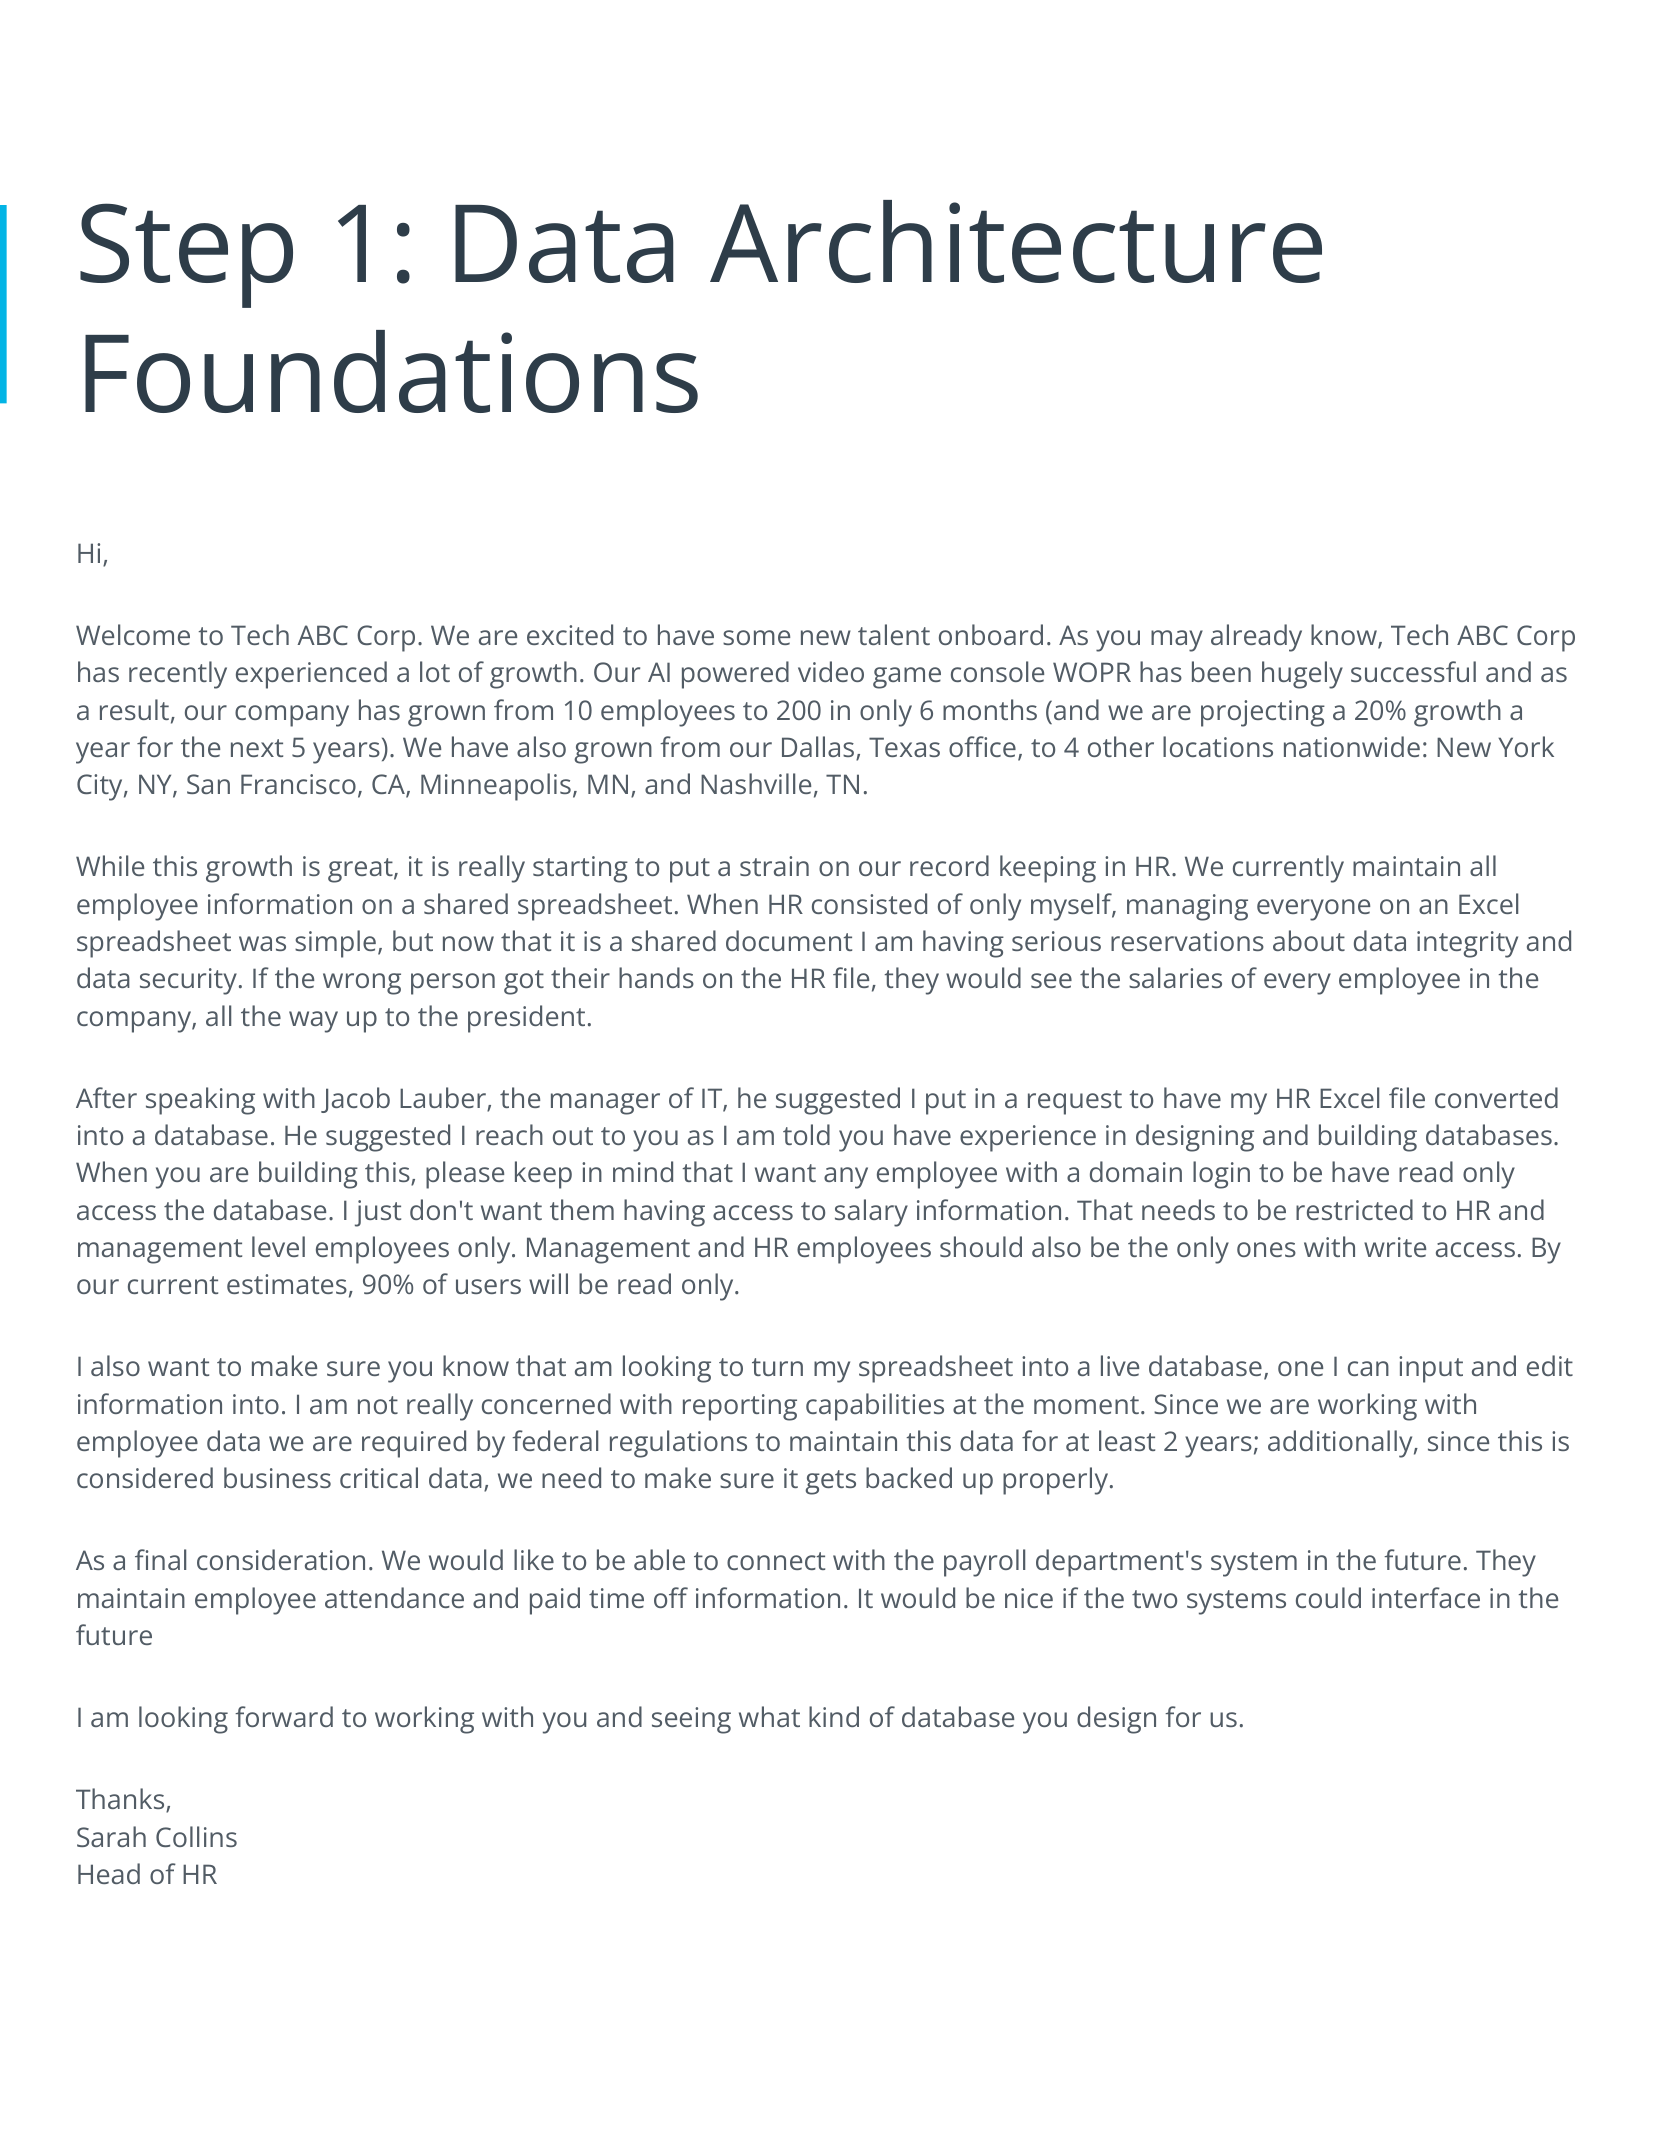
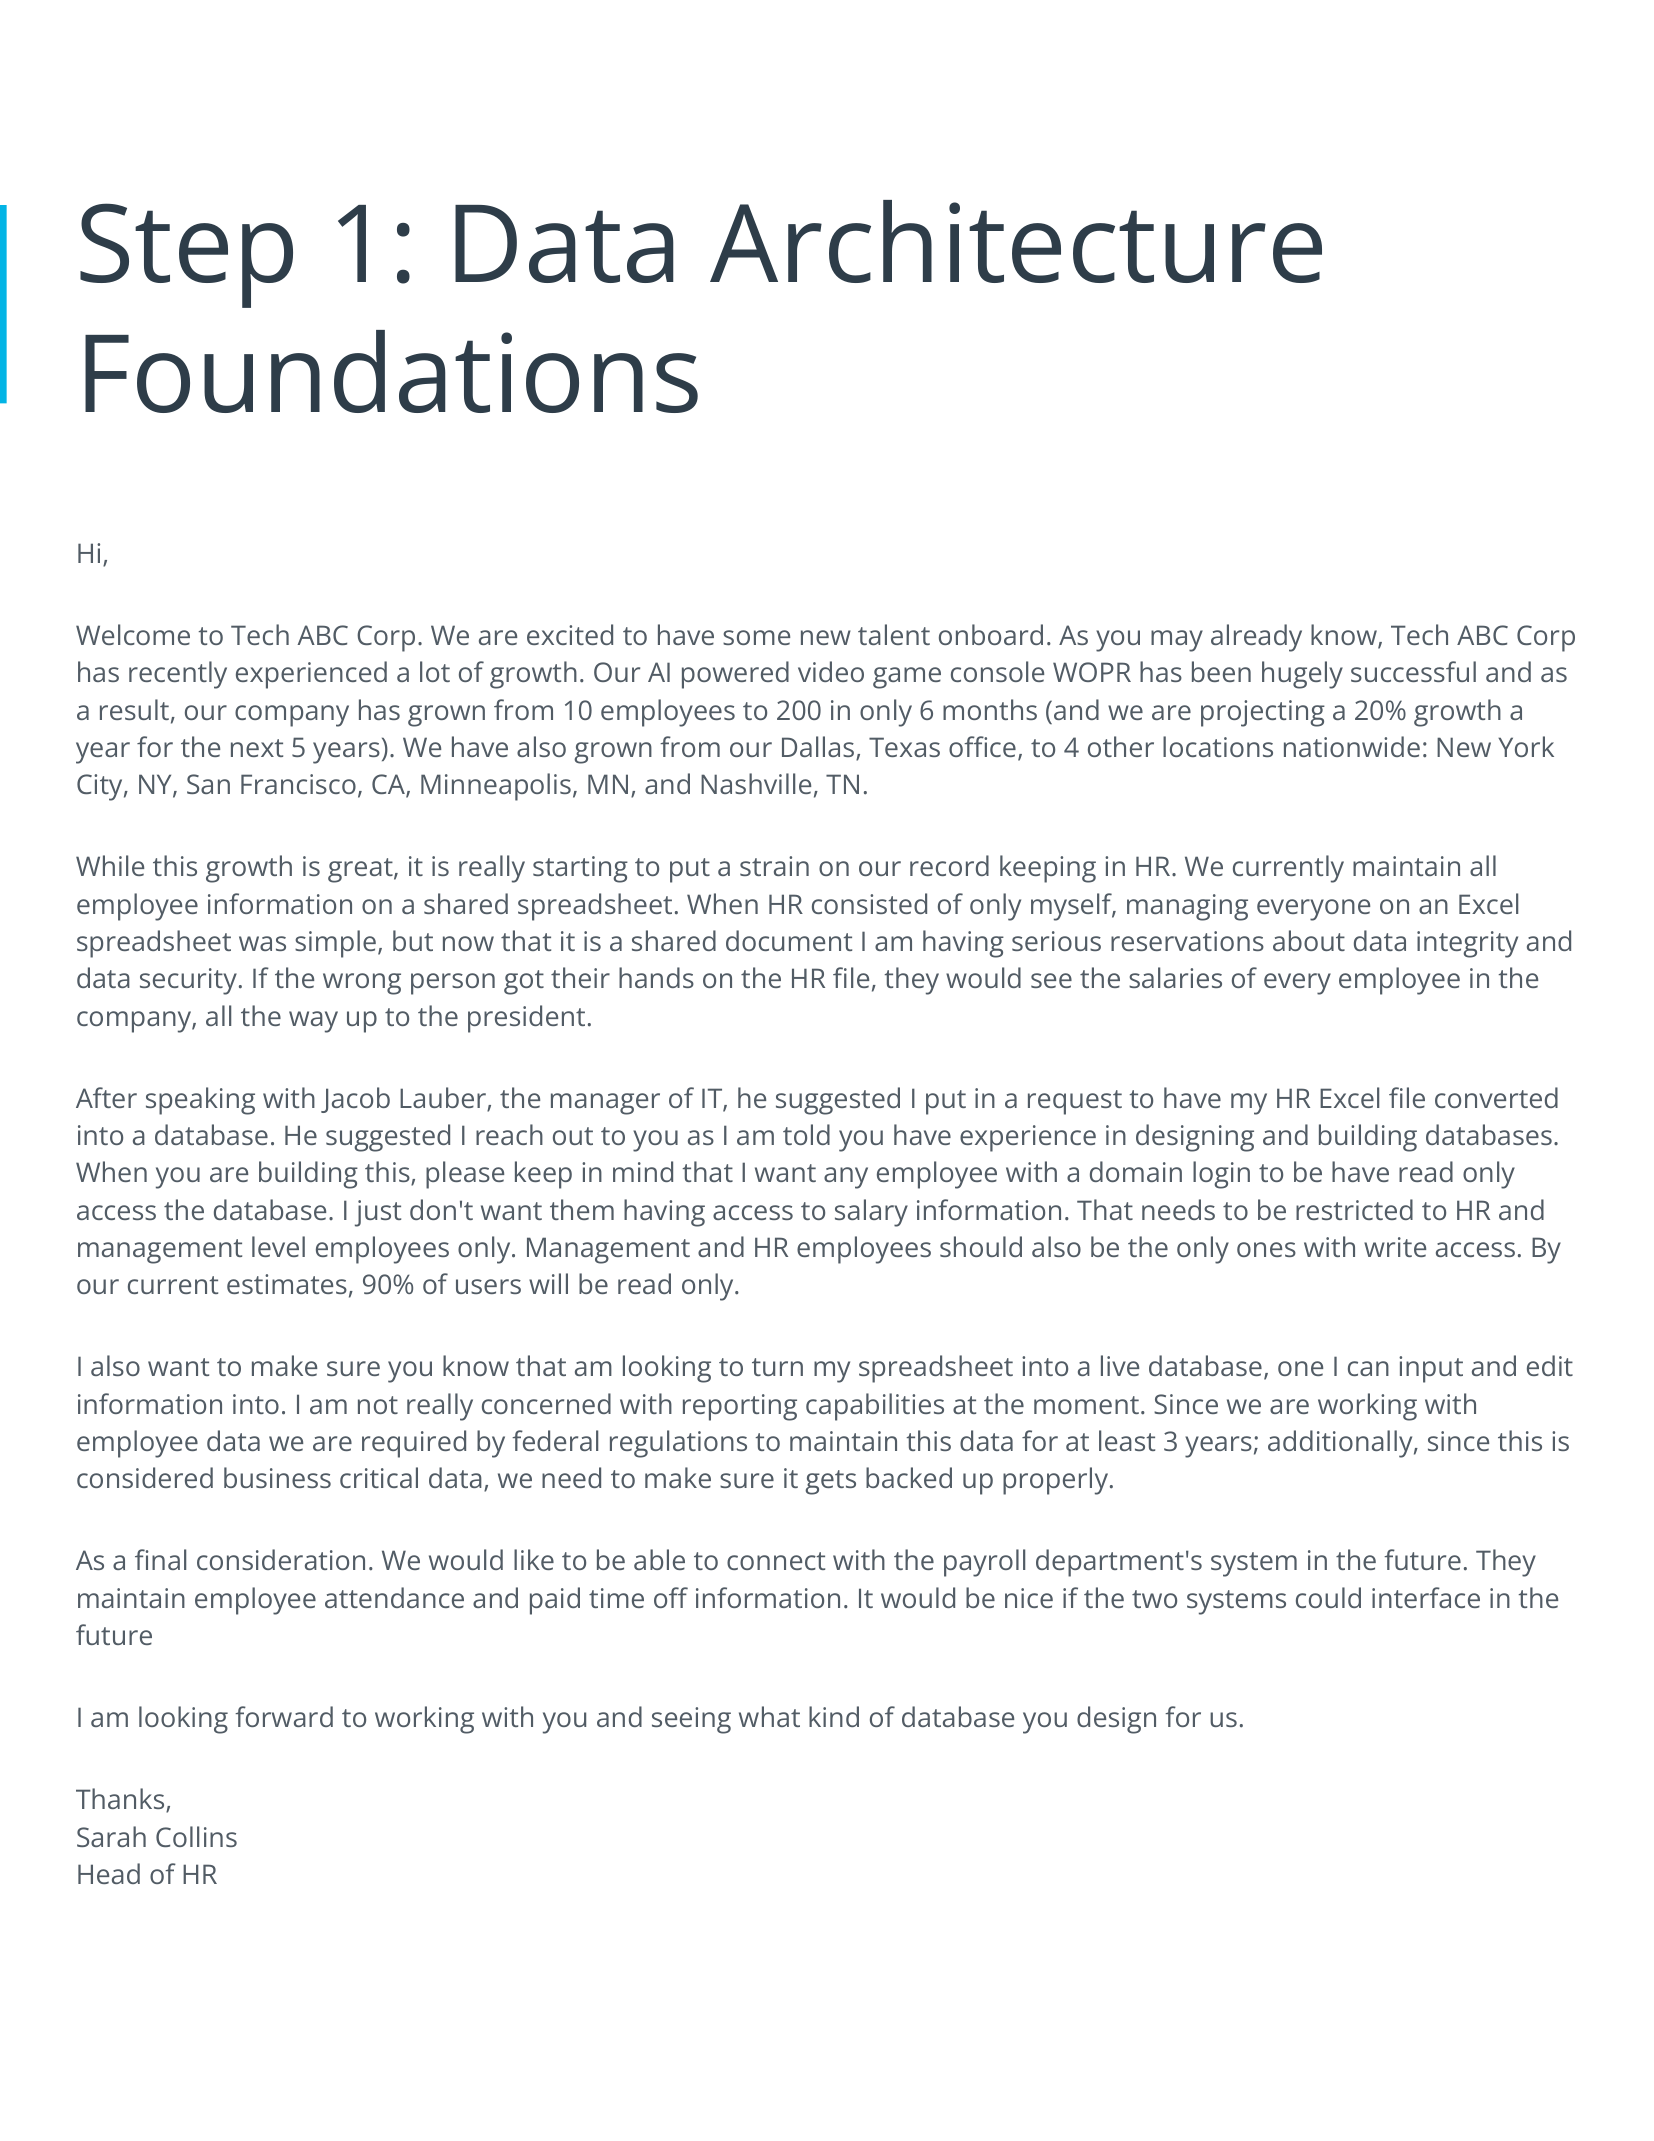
2: 2 -> 3
